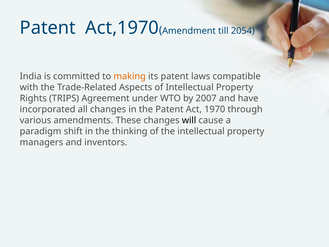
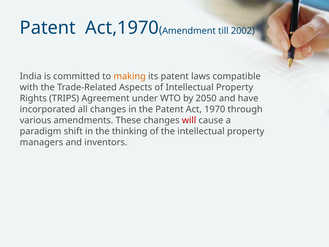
2054: 2054 -> 2002
2007: 2007 -> 2050
will colour: black -> red
